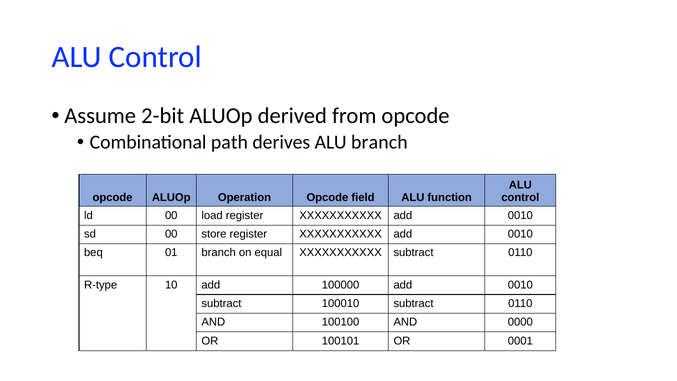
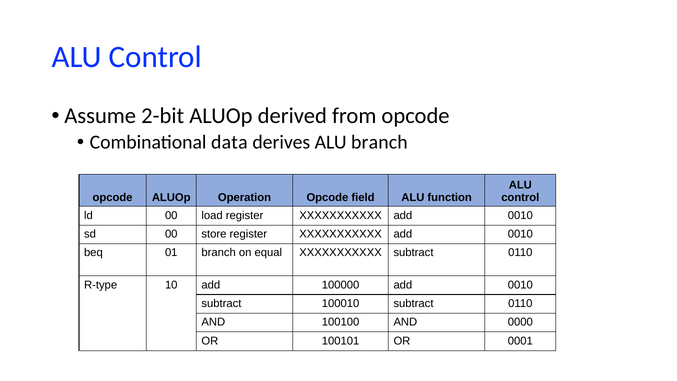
path: path -> data
